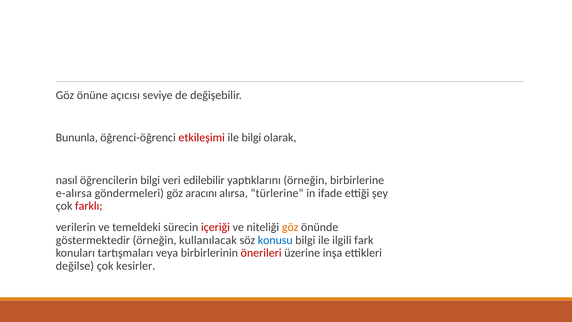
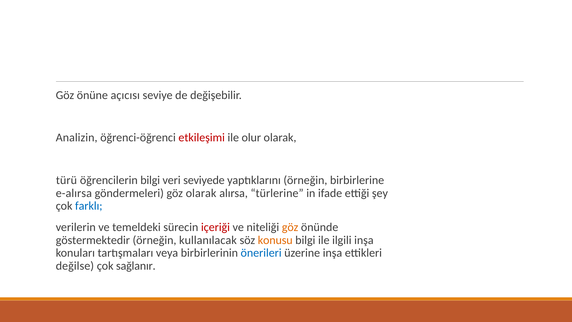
Bununla: Bununla -> Analizin
ile bilgi: bilgi -> olur
nasıl: nasıl -> türü
edilebilir: edilebilir -> seviyede
göz aracını: aracını -> olarak
farklı colour: red -> blue
konusu colour: blue -> orange
ilgili fark: fark -> inşa
önerileri colour: red -> blue
kesirler: kesirler -> sağlanır
